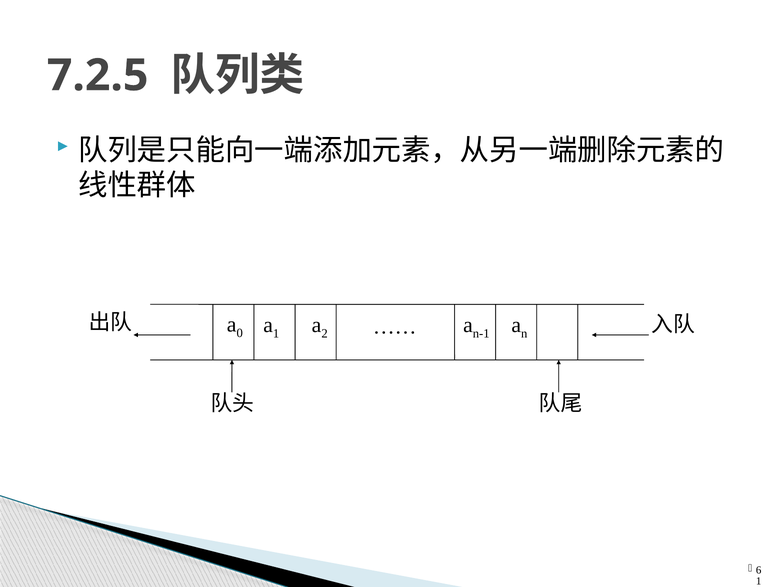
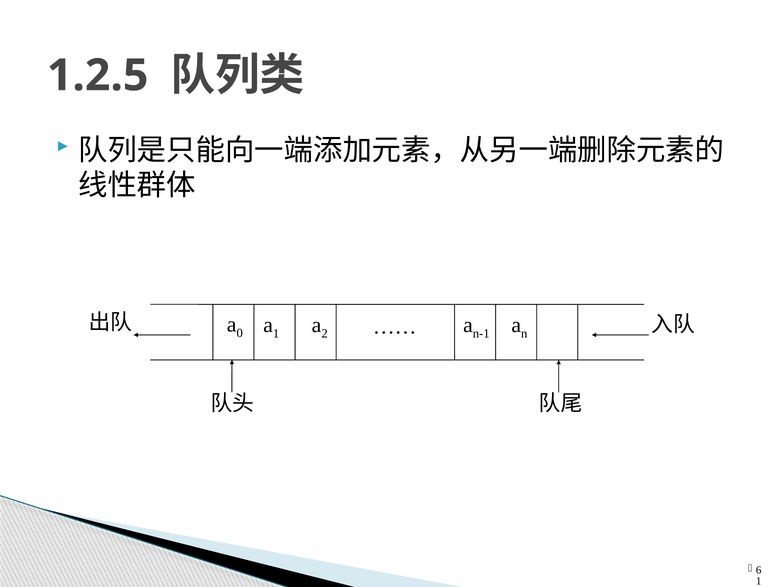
7.2.5: 7.2.5 -> 1.2.5
